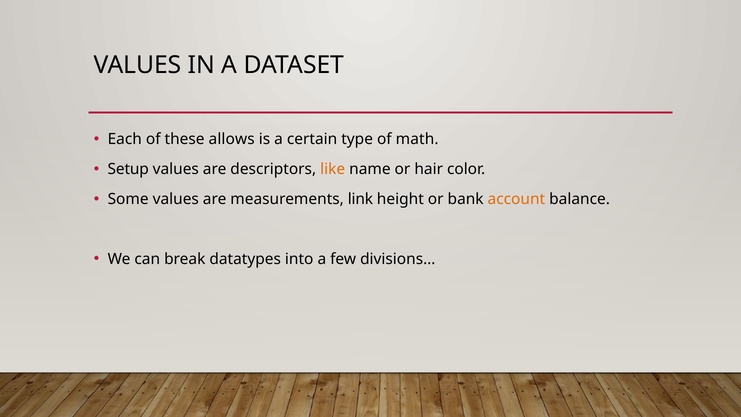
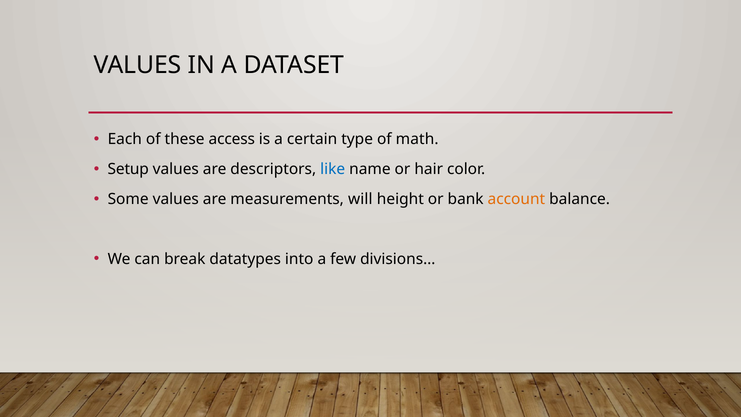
allows: allows -> access
like colour: orange -> blue
link: link -> will
